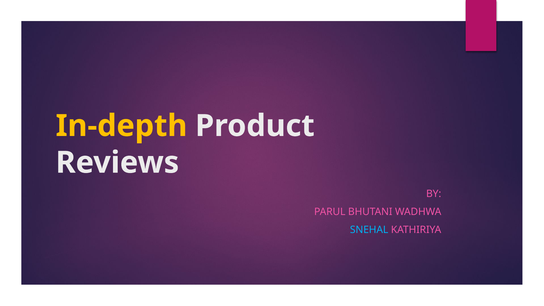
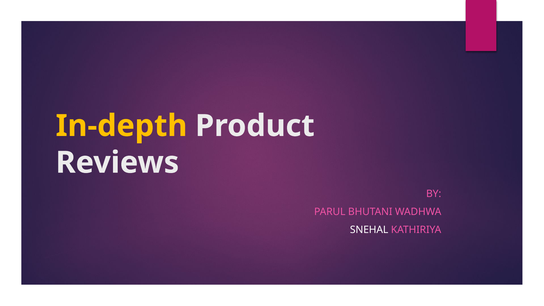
SNEHAL colour: light blue -> white
